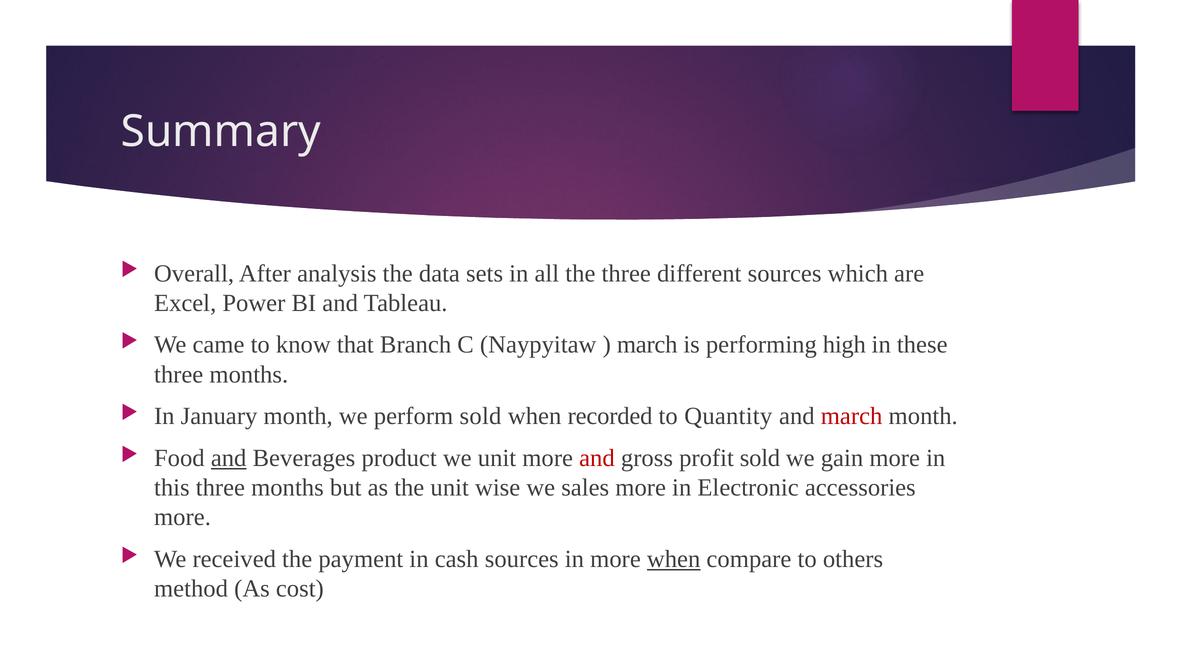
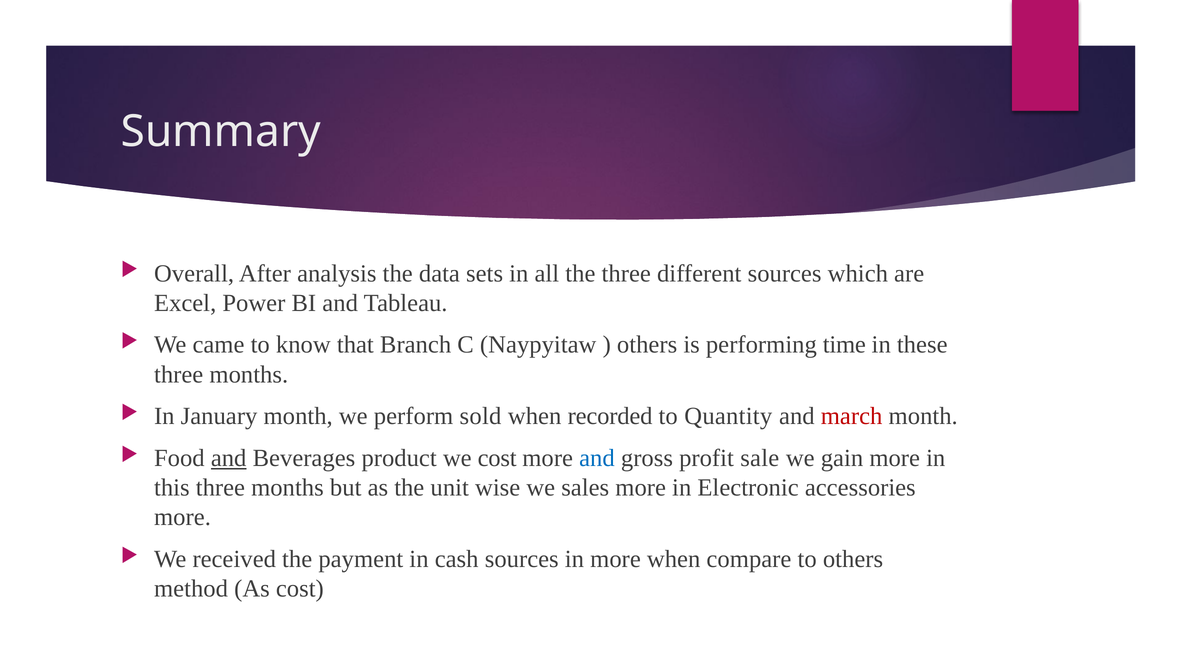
march at (647, 345): march -> others
high: high -> time
we unit: unit -> cost
and at (597, 458) colour: red -> blue
profit sold: sold -> sale
when at (674, 559) underline: present -> none
